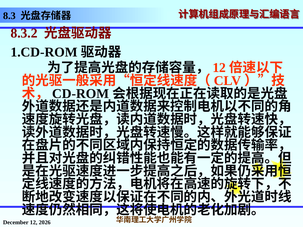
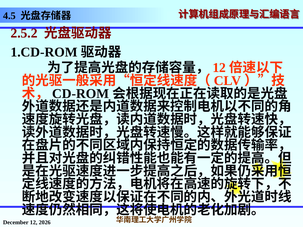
8.3: 8.3 -> 4.5
8.3.2: 8.3.2 -> 2.5.2
